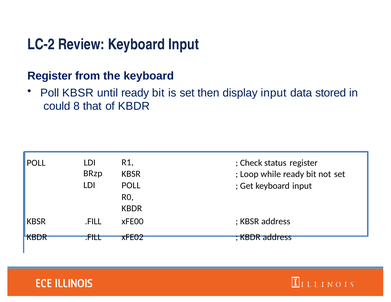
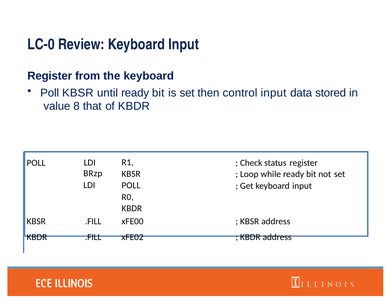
LC-2: LC-2 -> LC-0
display: display -> control
could: could -> value
